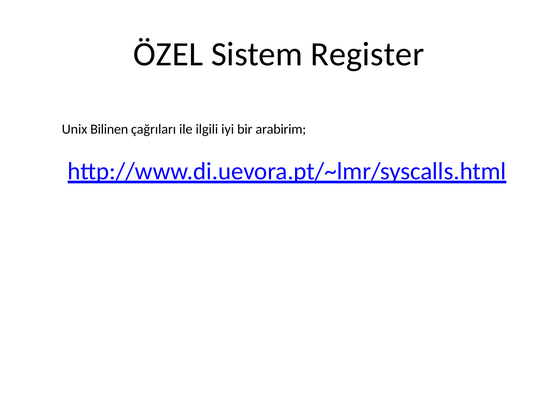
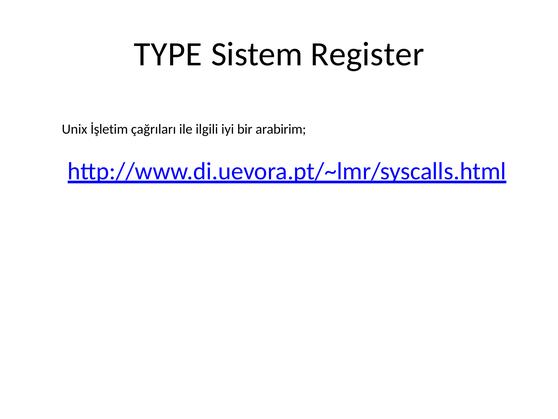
ÖZEL: ÖZEL -> TYPE
Bilinen: Bilinen -> İşletim
